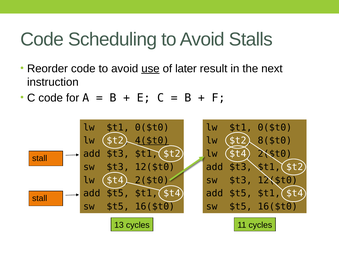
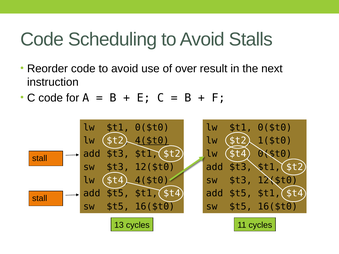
use underline: present -> none
later: later -> over
8($t0: 8($t0 -> 1($t0
2($t0 at (275, 154): 2($t0 -> 0($t0
2($t0 at (152, 180): 2($t0 -> 4($t0
